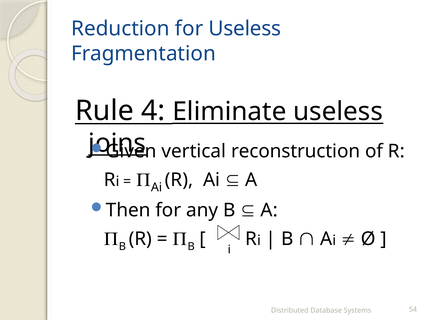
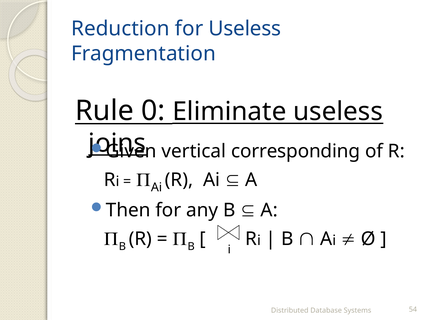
4: 4 -> 0
reconstruction: reconstruction -> corresponding
